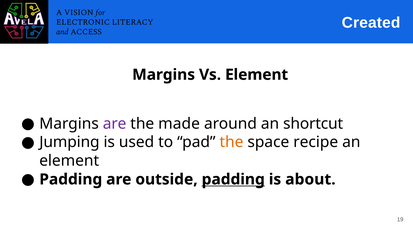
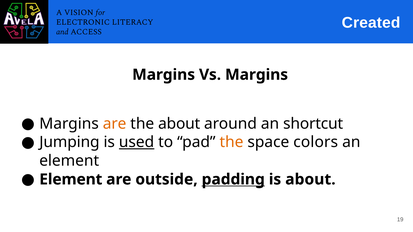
Vs Element: Element -> Margins
are at (115, 124) colour: purple -> orange
the made: made -> about
used underline: none -> present
recipe: recipe -> colors
Padding at (71, 180): Padding -> Element
